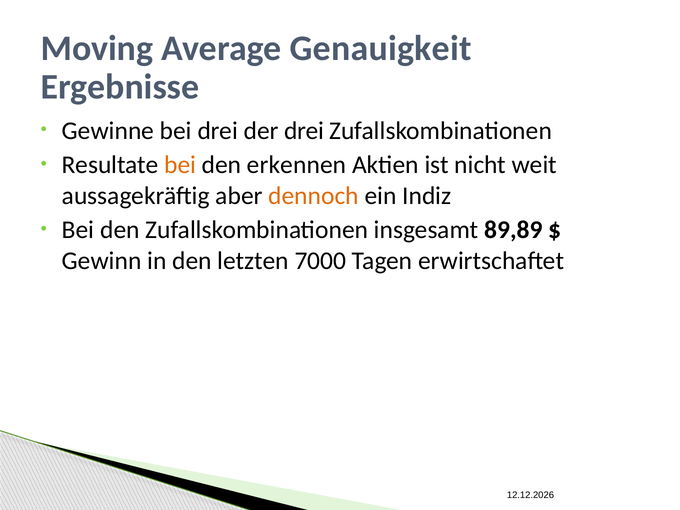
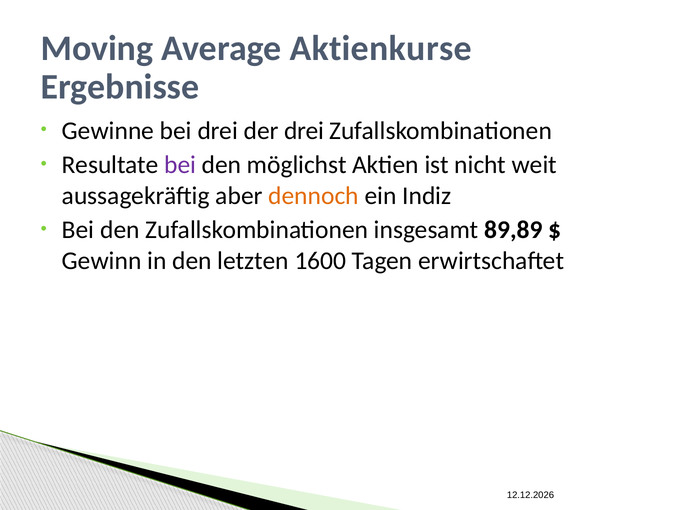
Genauigkeit: Genauigkeit -> Aktienkurse
bei at (180, 165) colour: orange -> purple
erkennen: erkennen -> möglichst
7000: 7000 -> 1600
